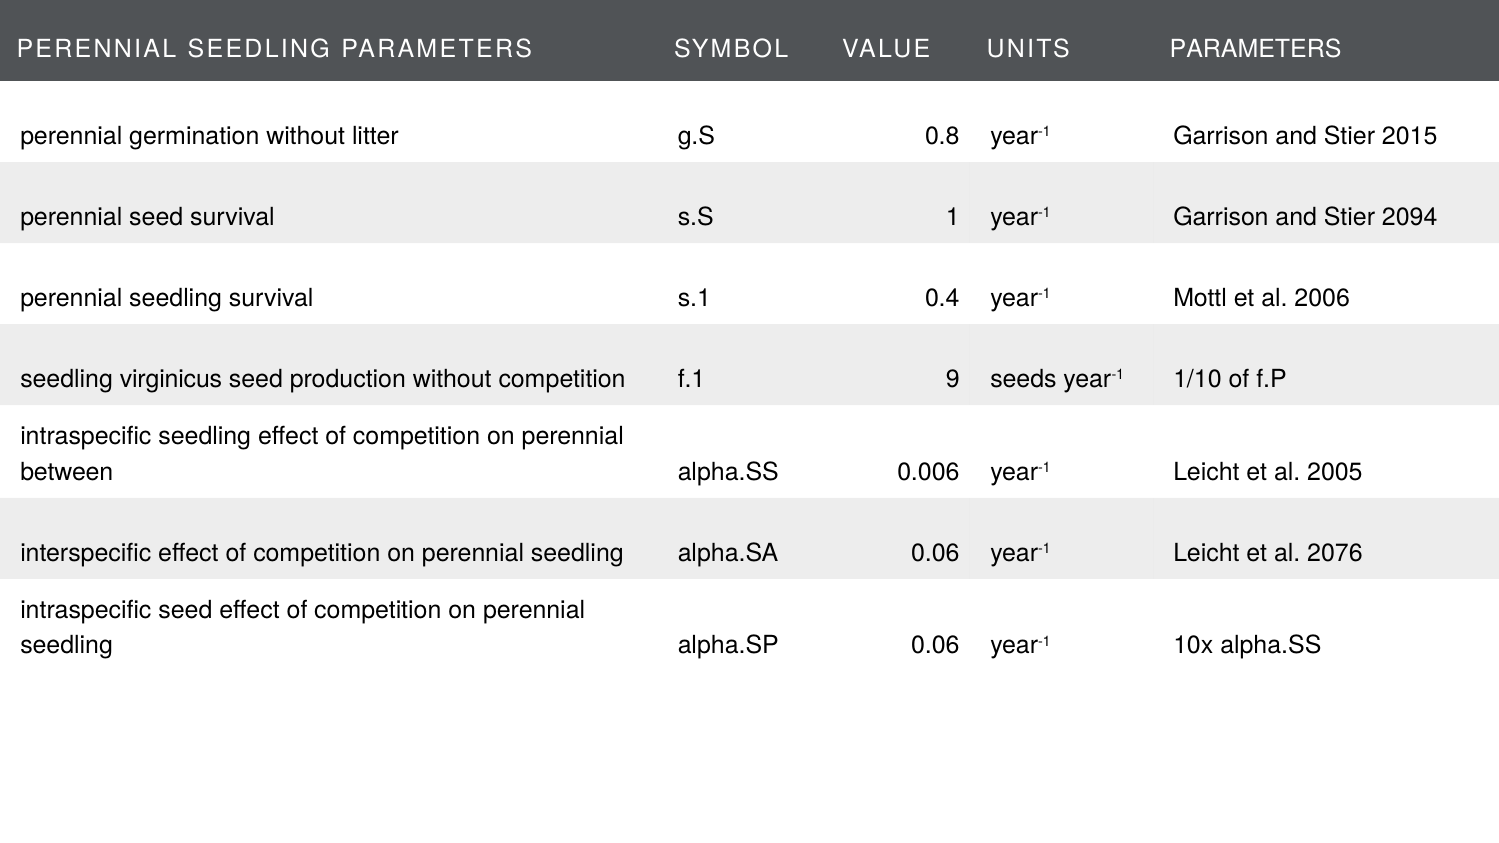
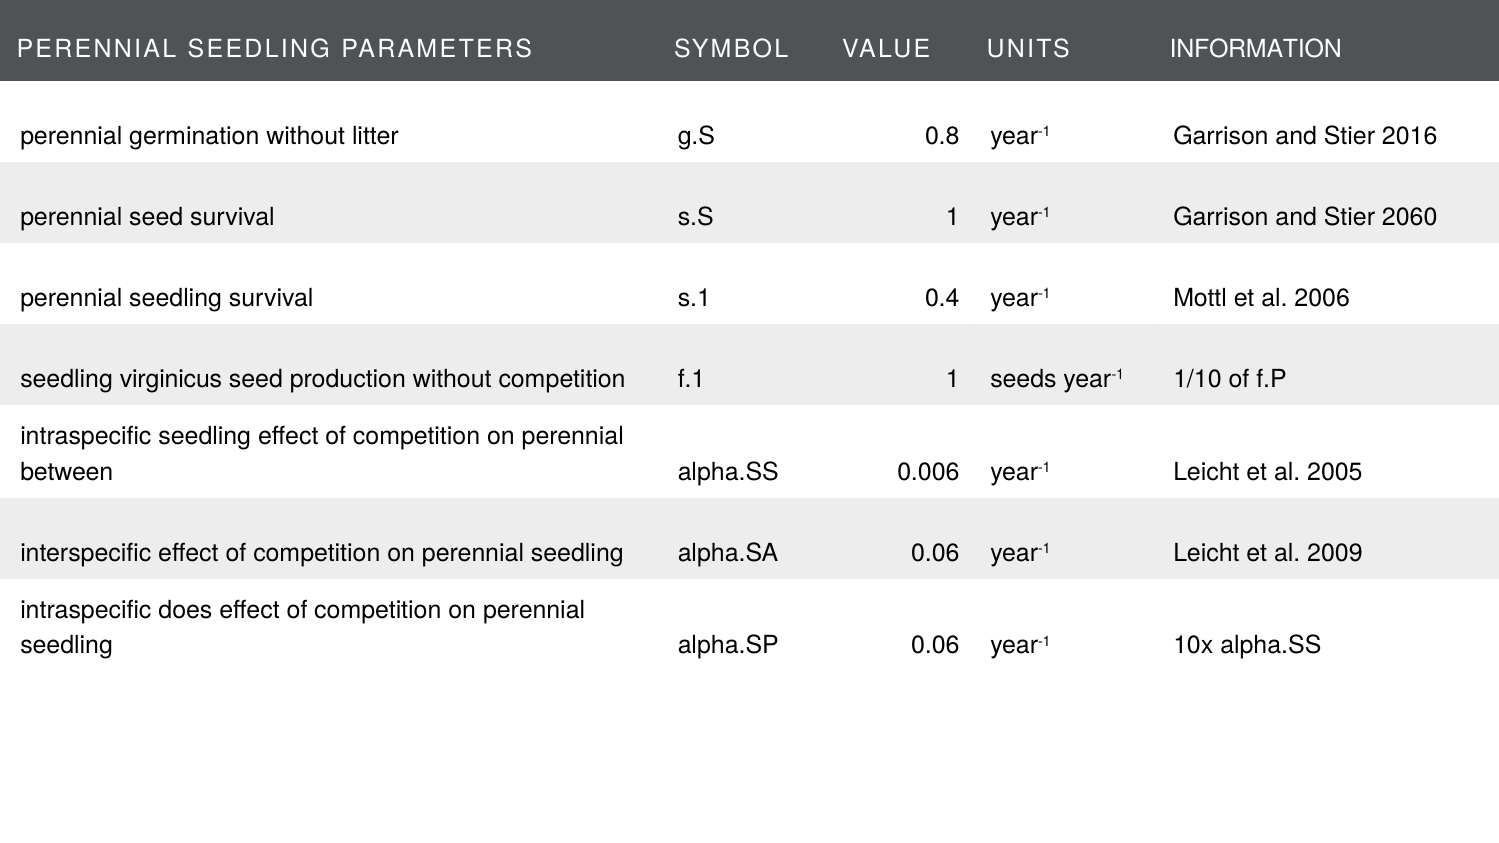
UNITS PARAMETERS: PARAMETERS -> INFORMATION
2015: 2015 -> 2016
2094: 2094 -> 2060
f.1 9: 9 -> 1
2076: 2076 -> 2009
intraspecific seed: seed -> does
